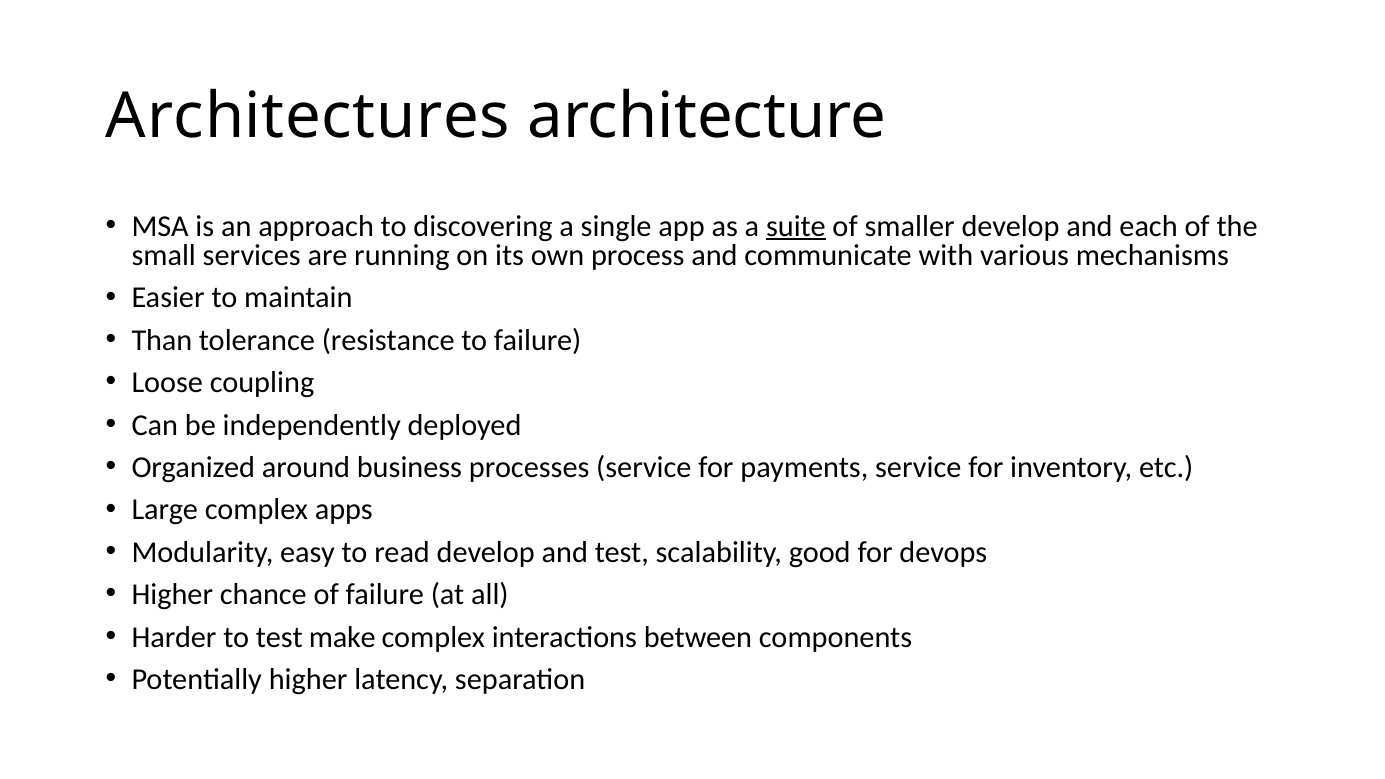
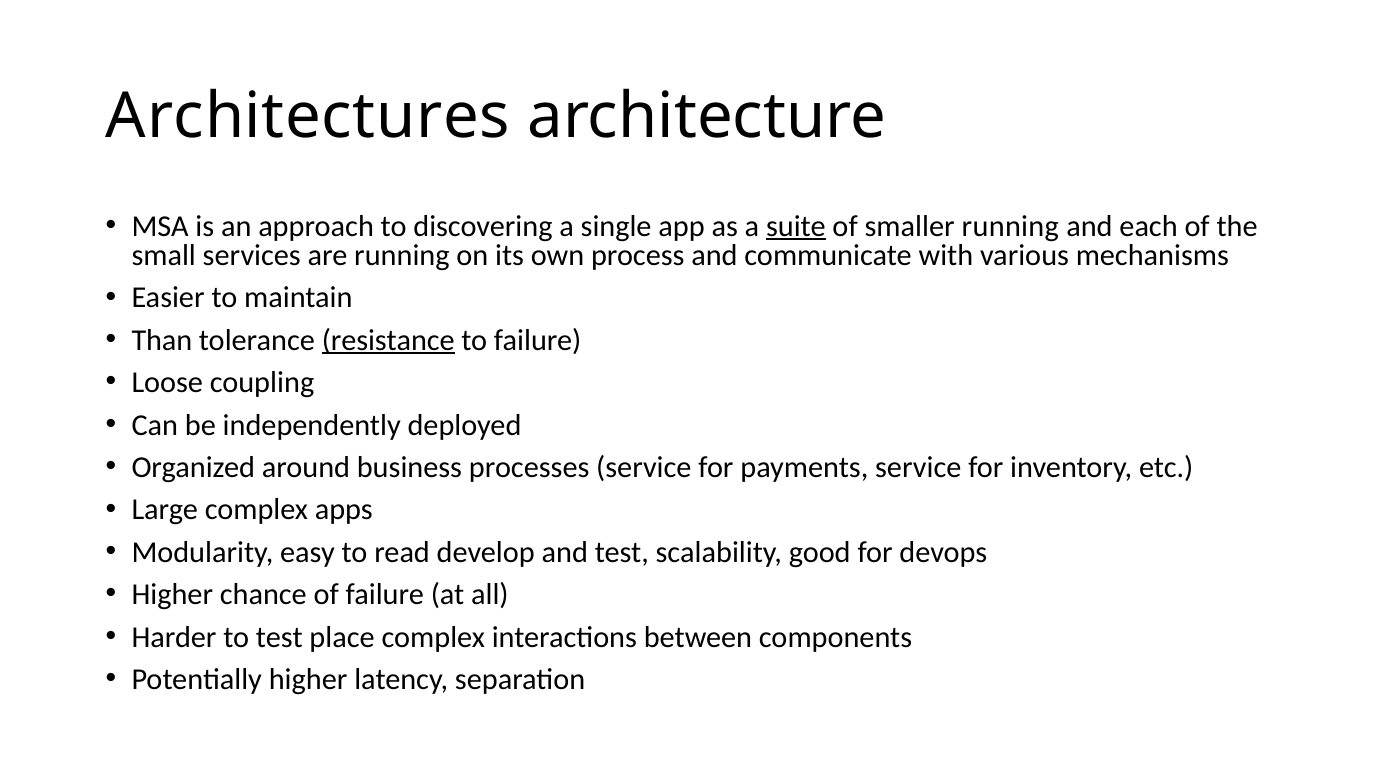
smaller develop: develop -> running
resistance underline: none -> present
make: make -> place
